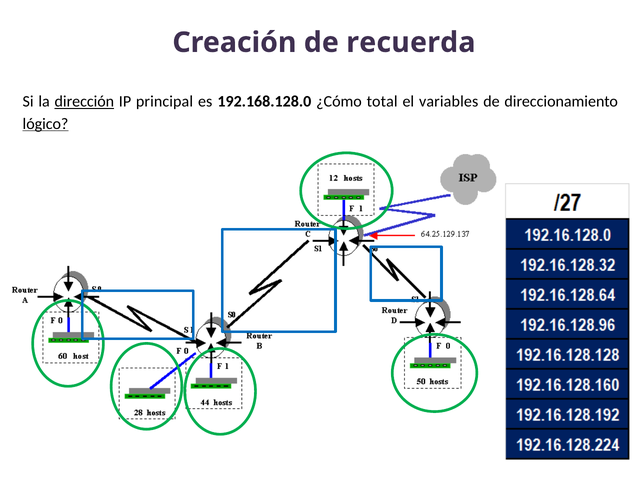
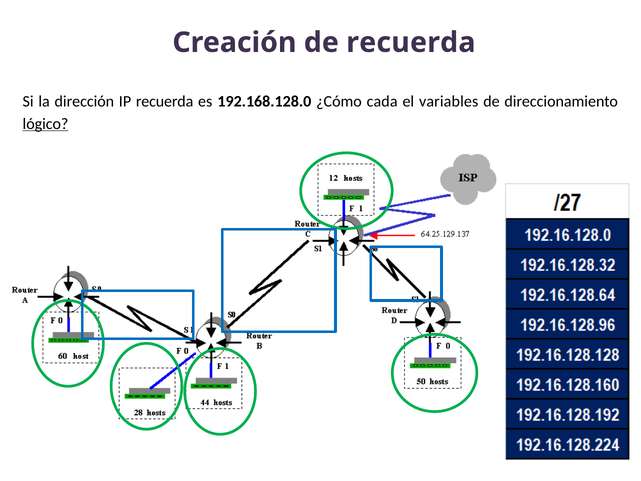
dirección underline: present -> none
IP principal: principal -> recuerda
total: total -> cada
